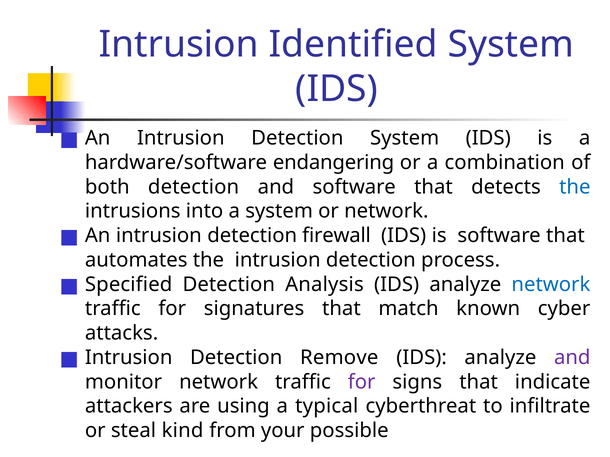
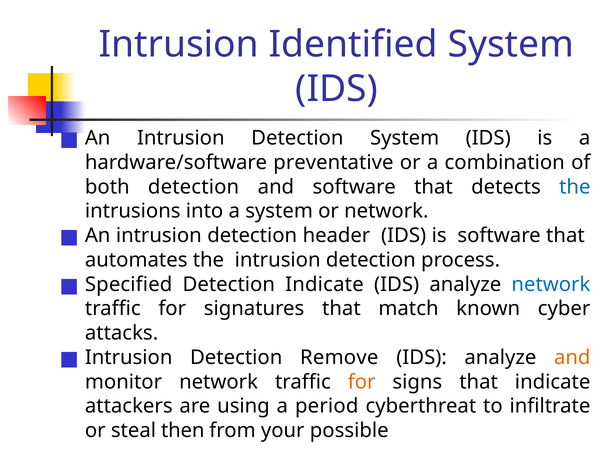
endangering: endangering -> preventative
firewall: firewall -> header
Detection Analysis: Analysis -> Indicate
and at (572, 358) colour: purple -> orange
for at (362, 382) colour: purple -> orange
typical: typical -> period
kind: kind -> then
